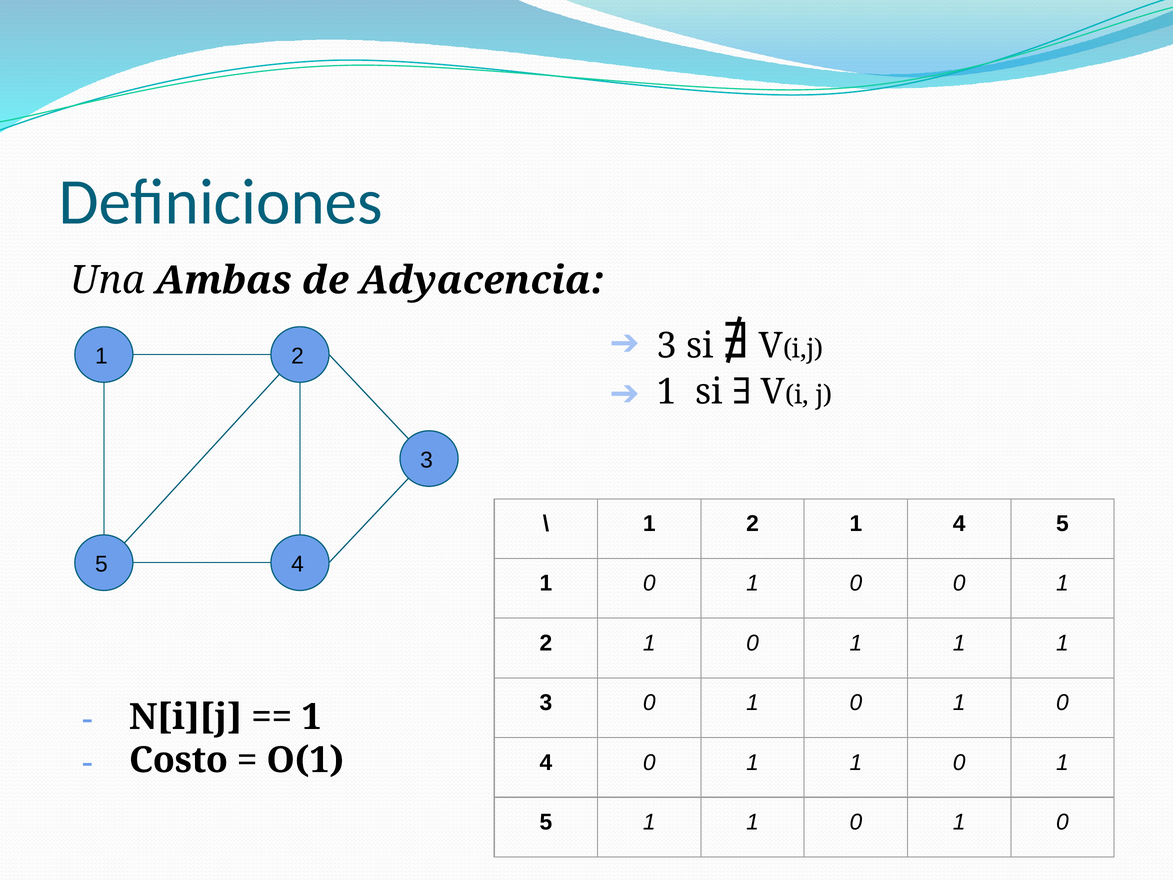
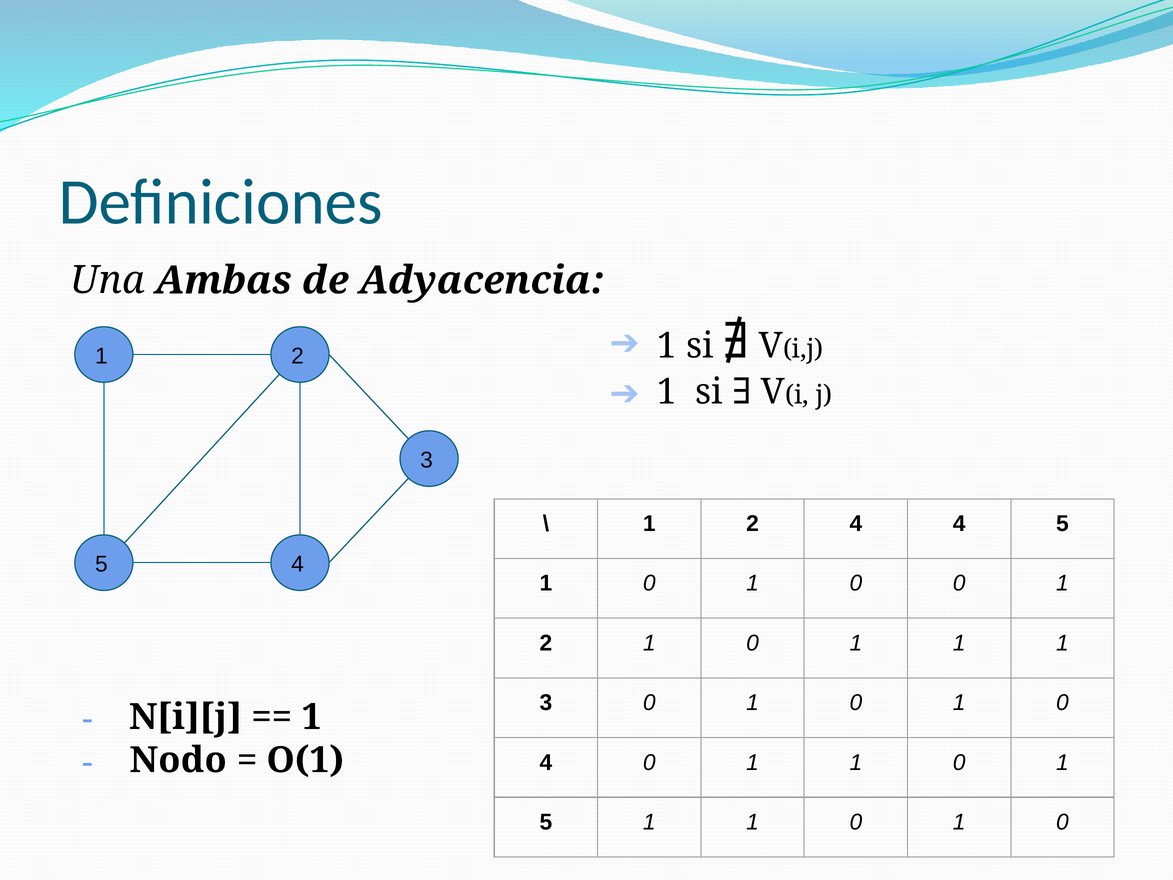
3 at (667, 346): 3 -> 1
1 at (856, 524): 1 -> 4
Costo: Costo -> Nodo
